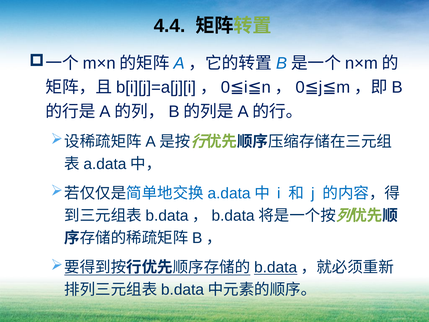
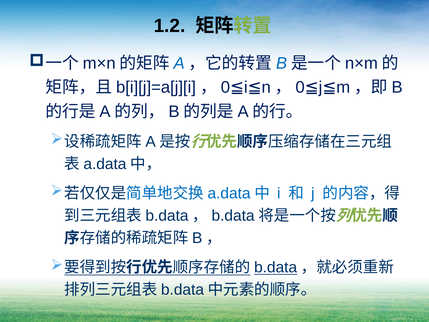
4.4: 4.4 -> 1.2
